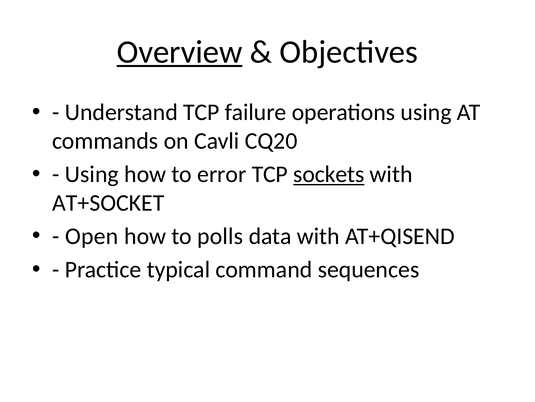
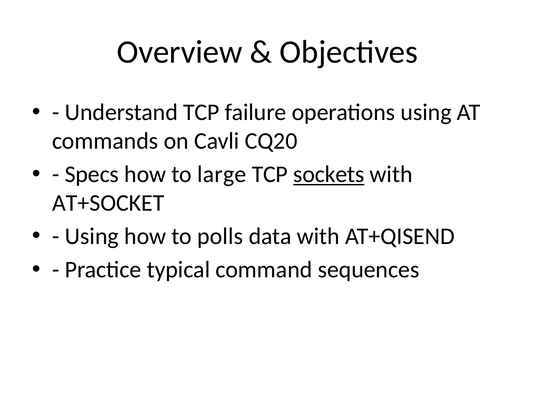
Overview underline: present -> none
Using at (92, 174): Using -> Specs
error: error -> large
Open at (92, 236): Open -> Using
